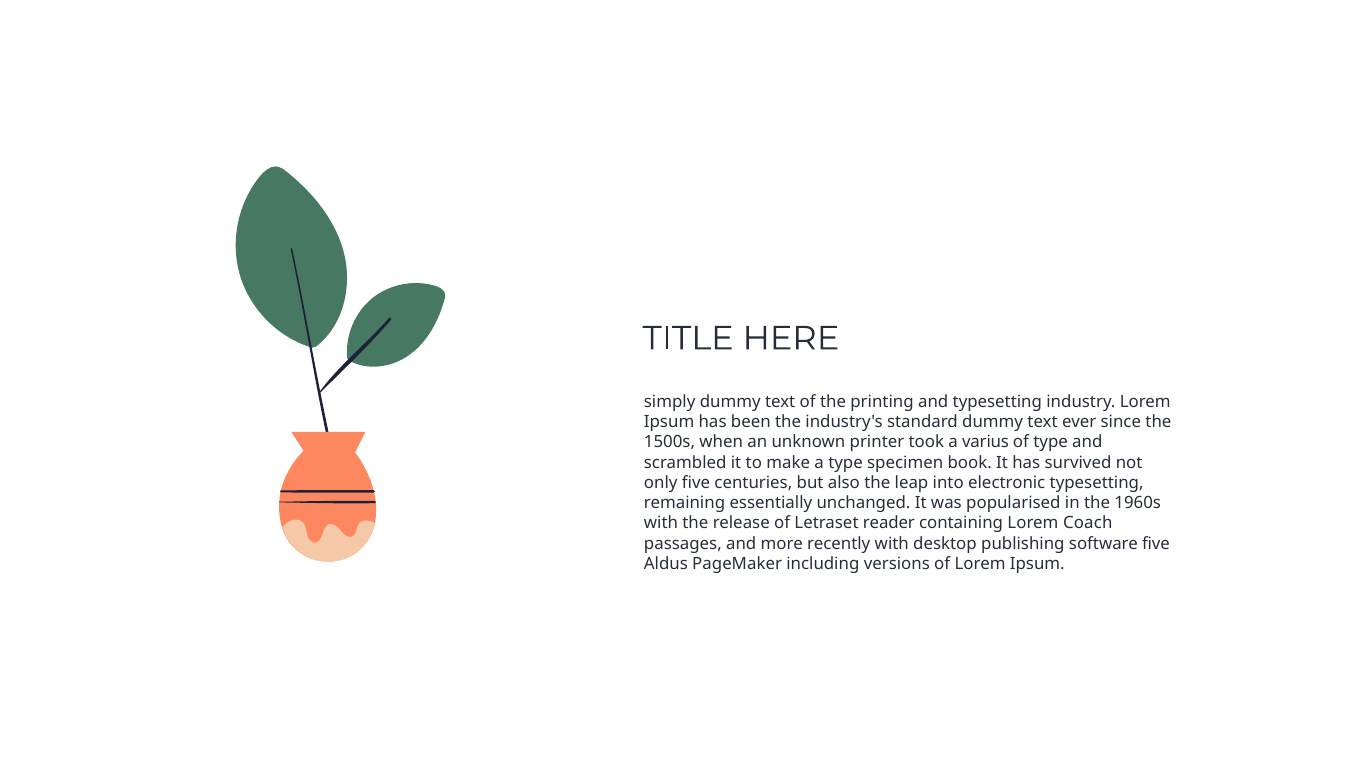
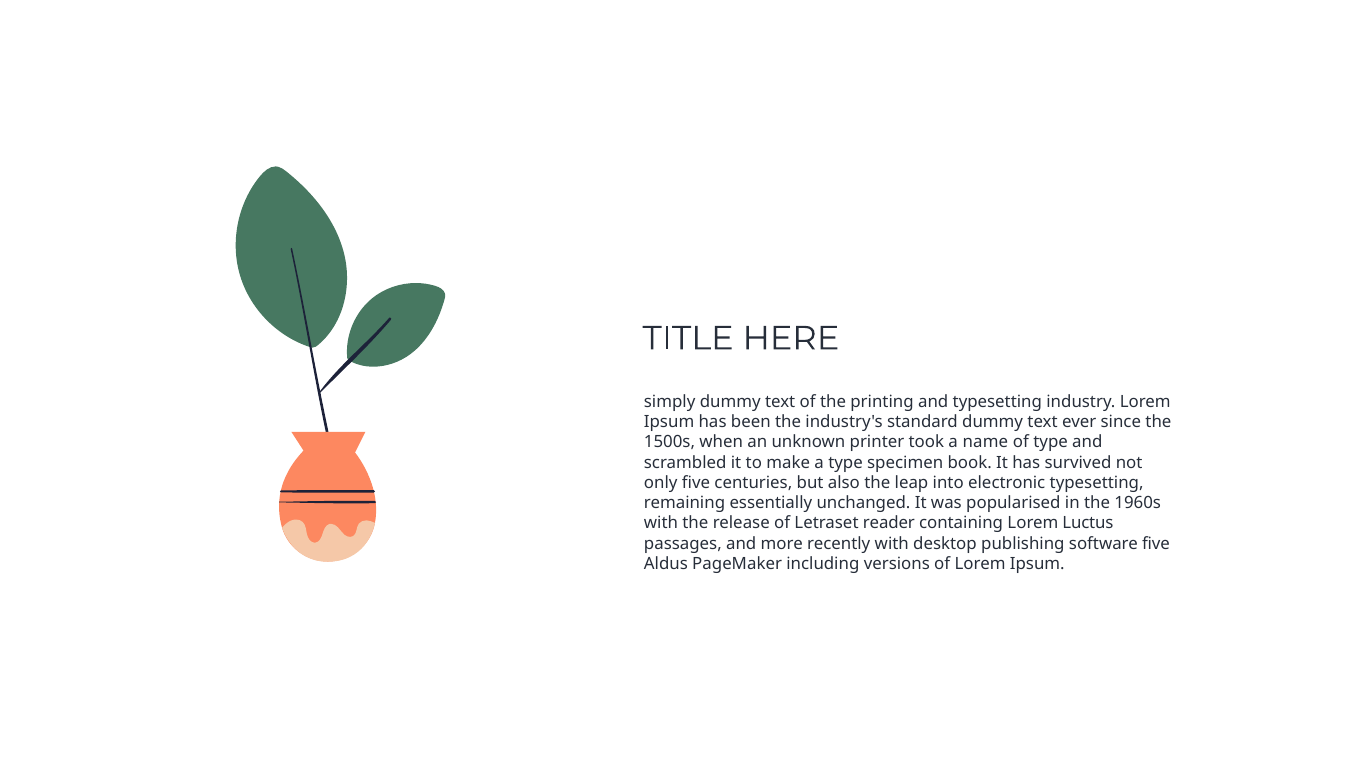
varius: varius -> name
Coach: Coach -> Luctus
